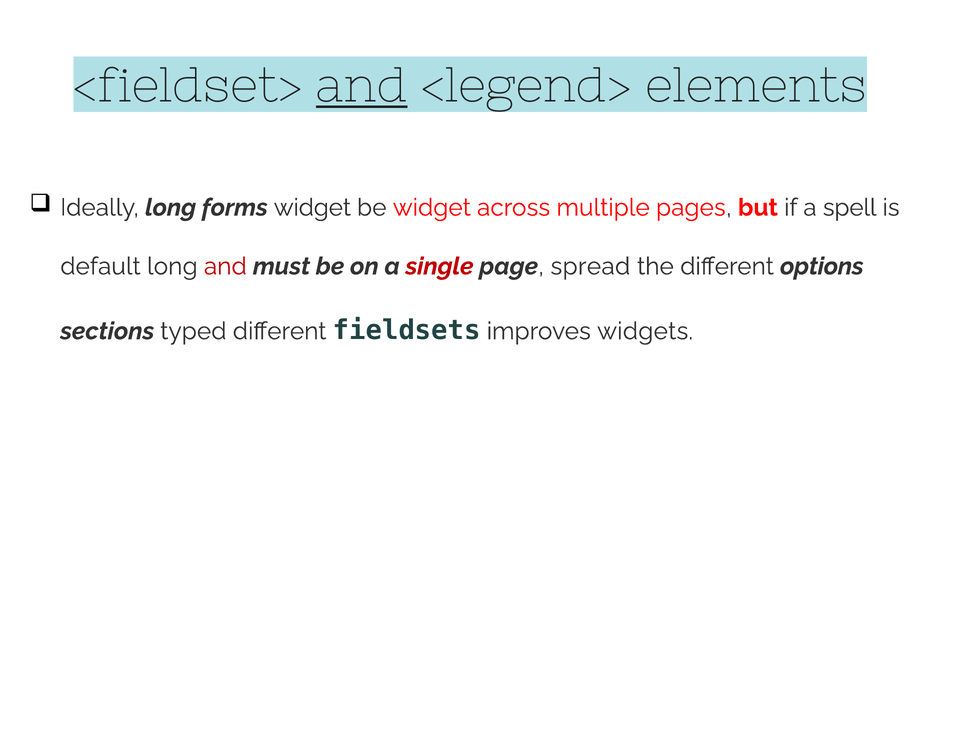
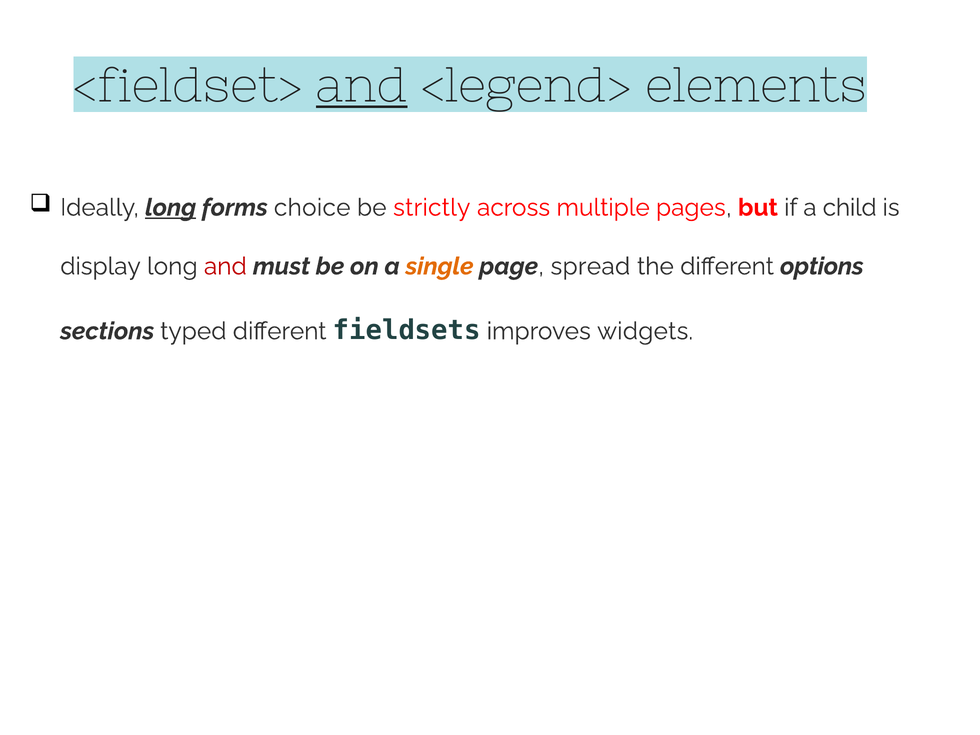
long at (171, 208) underline: none -> present
forms widget: widget -> choice
be widget: widget -> strictly
spell: spell -> child
default: default -> display
single colour: red -> orange
